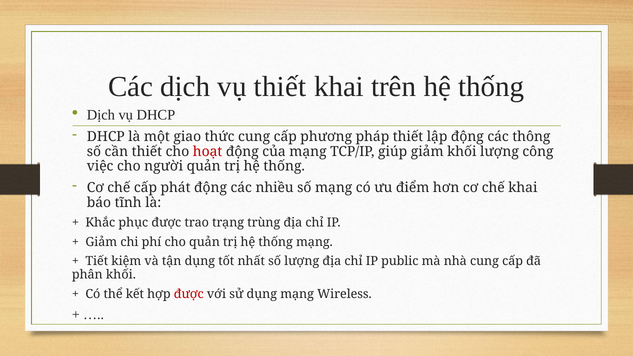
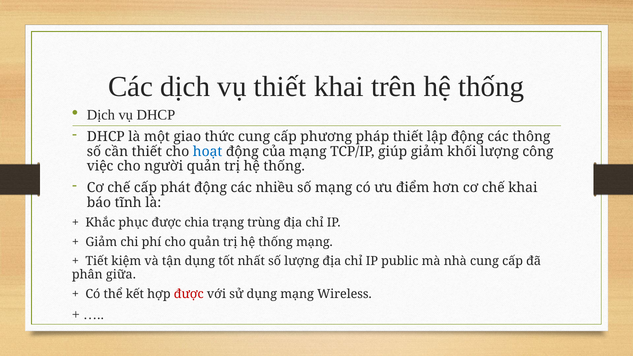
hoạt colour: red -> blue
trao: trao -> chia
phân khối: khối -> giữa
